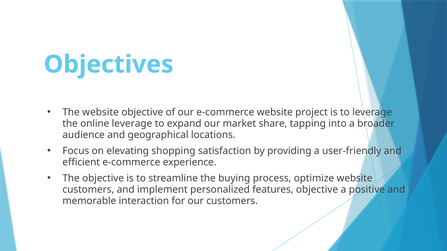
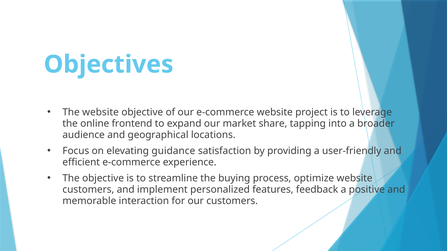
online leverage: leverage -> frontend
shopping: shopping -> guidance
features objective: objective -> feedback
